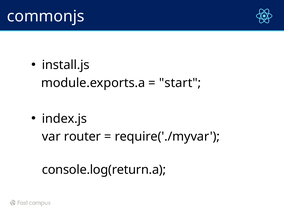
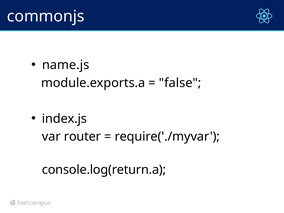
install.js: install.js -> name.js
start: start -> false
